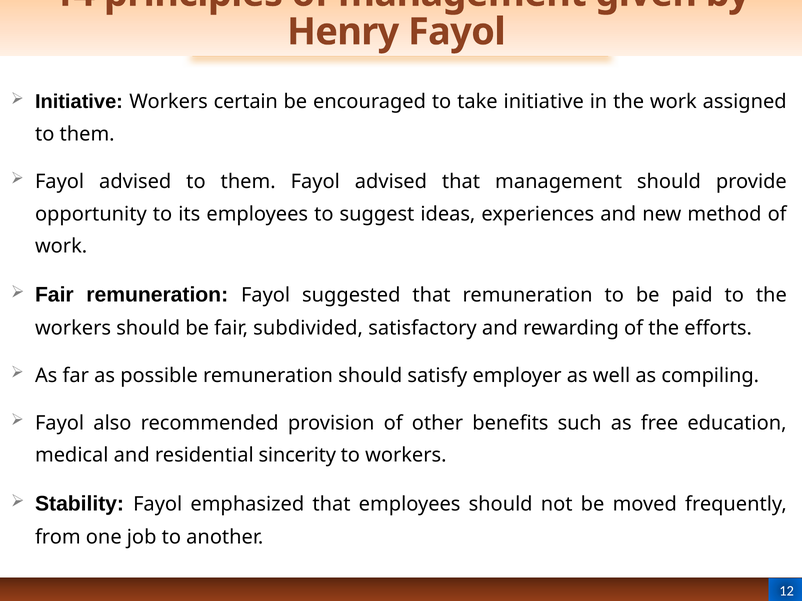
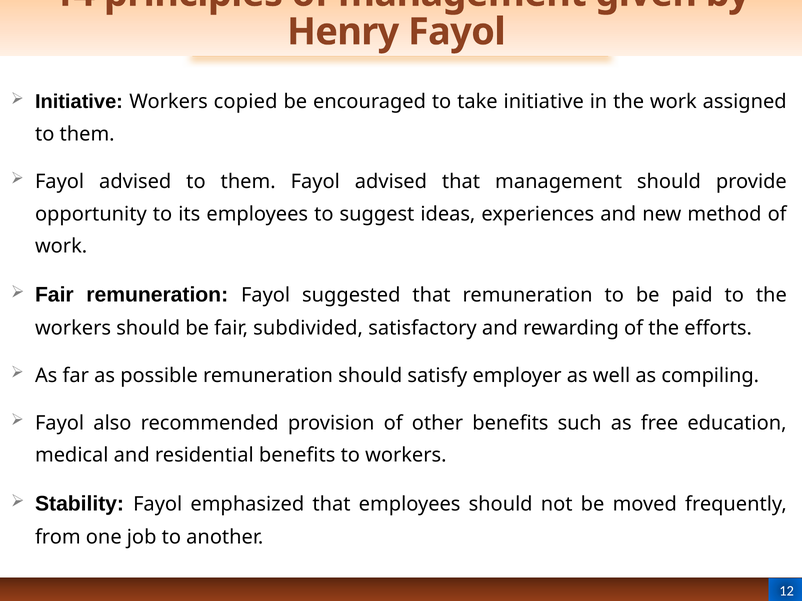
certain: certain -> copied
residential sincerity: sincerity -> benefits
